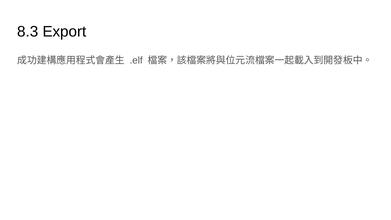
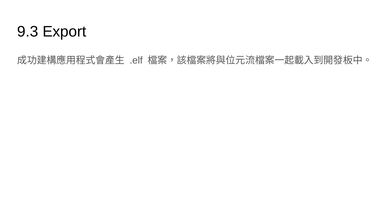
8.3: 8.3 -> 9.3
